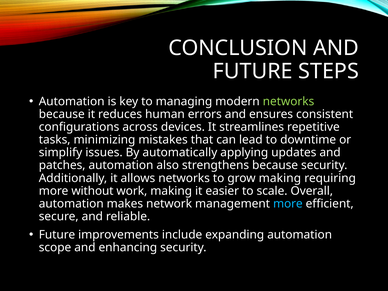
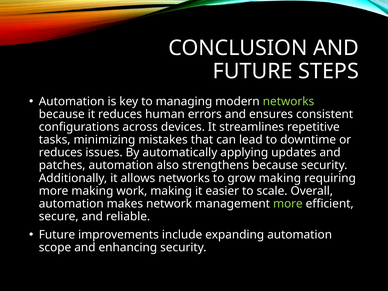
simplify at (61, 153): simplify -> reduces
more without: without -> making
more at (288, 204) colour: light blue -> light green
